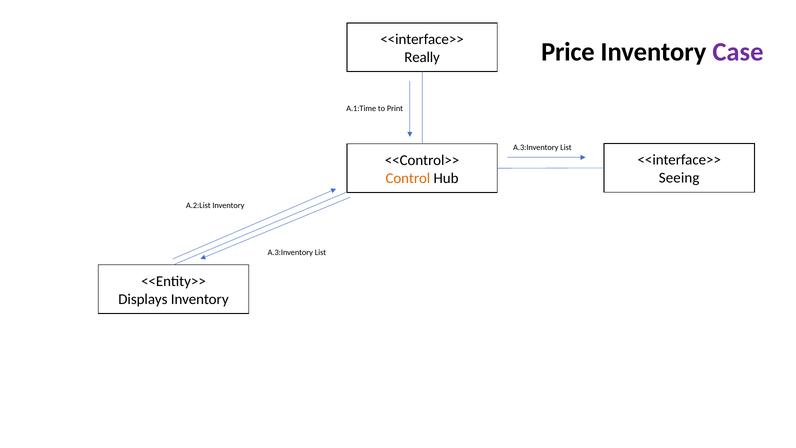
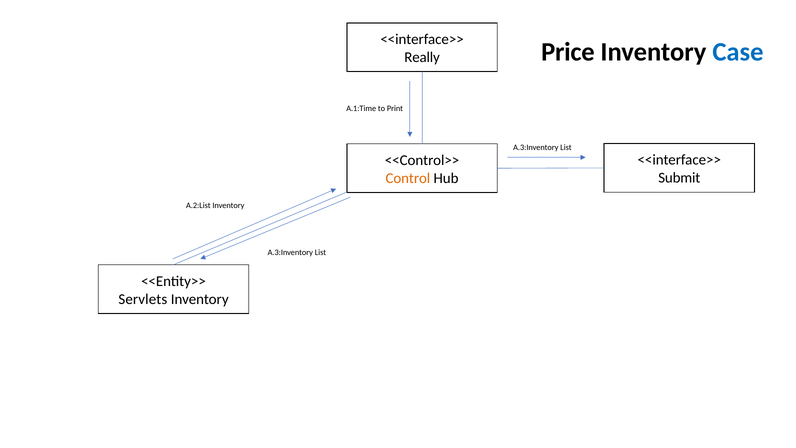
Case colour: purple -> blue
Seeing: Seeing -> Submit
Displays: Displays -> Servlets
